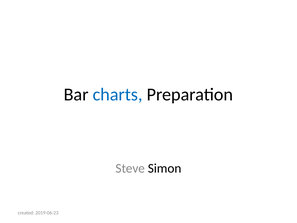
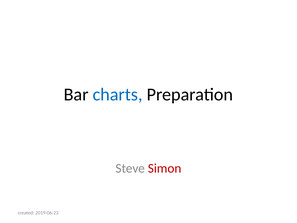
Simon colour: black -> red
